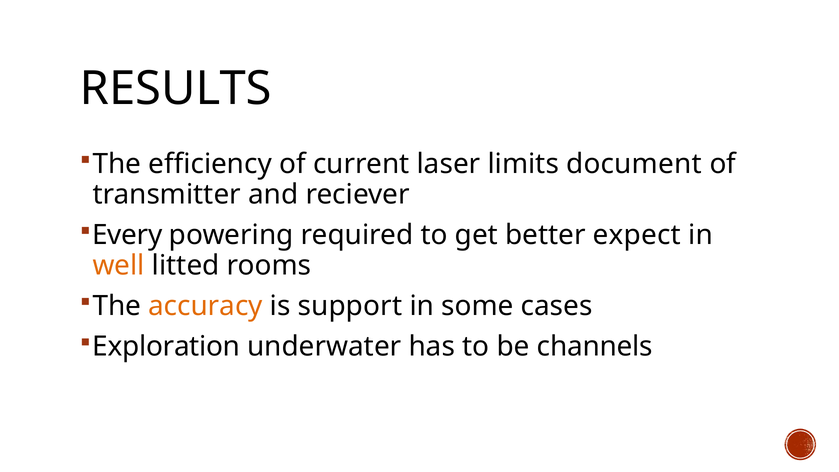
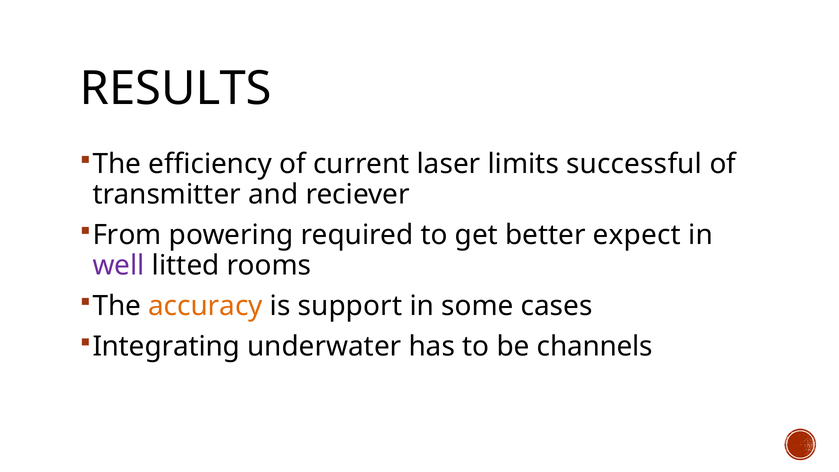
document: document -> successful
Every: Every -> From
well colour: orange -> purple
Exploration: Exploration -> Integrating
